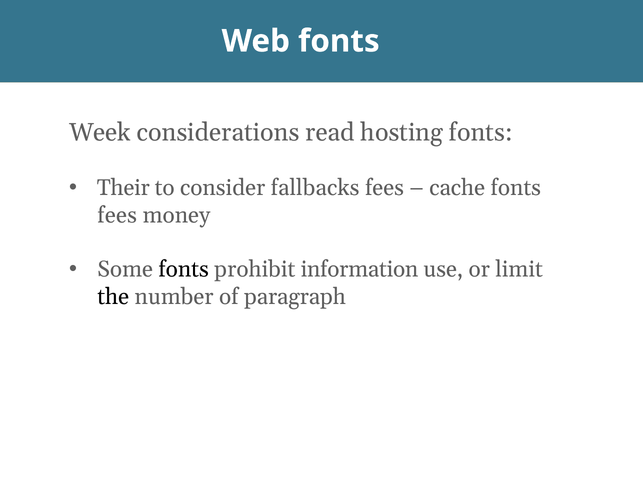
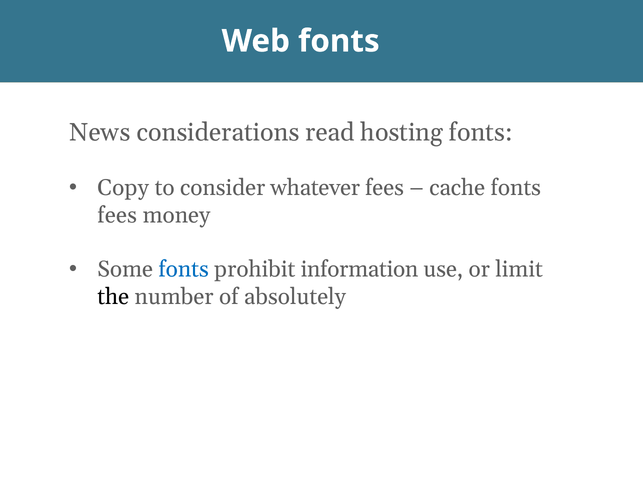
Week: Week -> News
Their: Their -> Copy
fallbacks: fallbacks -> whatever
fonts at (184, 269) colour: black -> blue
paragraph: paragraph -> absolutely
